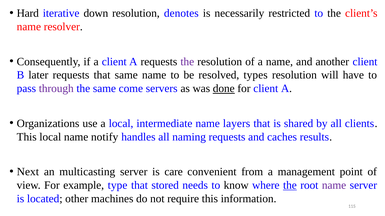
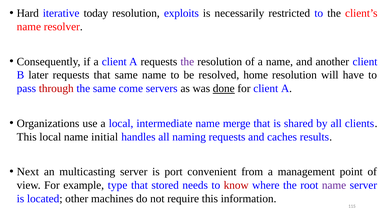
down: down -> today
denotes: denotes -> exploits
types: types -> home
through colour: purple -> red
layers: layers -> merge
notify: notify -> initial
care: care -> port
know colour: black -> red
the at (290, 186) underline: present -> none
